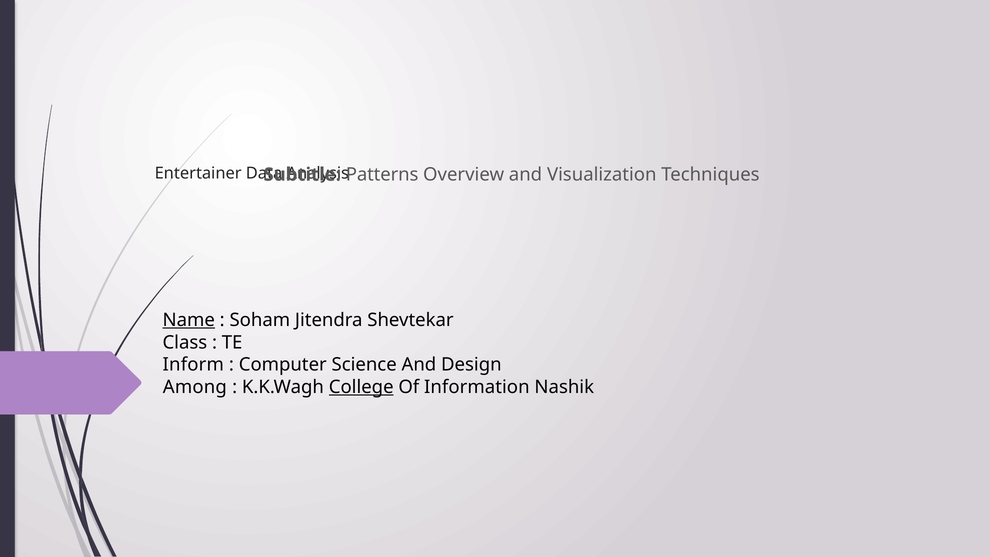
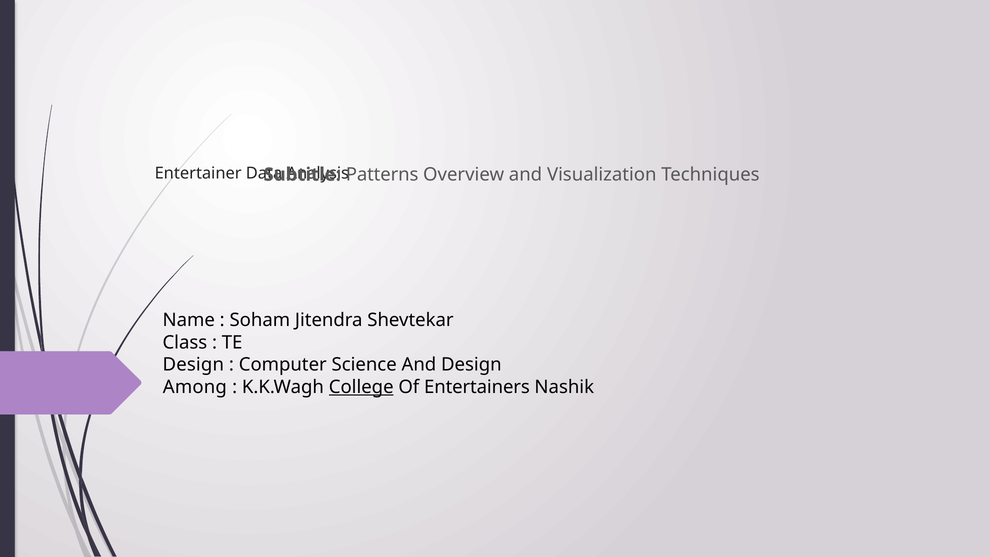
Name underline: present -> none
Inform at (193, 365): Inform -> Design
Information: Information -> Entertainers
